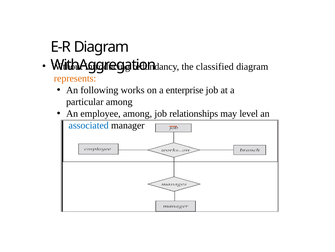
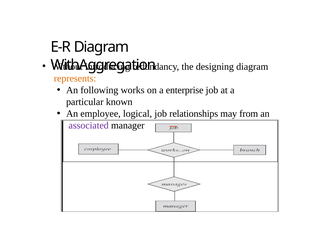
classified: classified -> designing
particular among: among -> known
employee among: among -> logical
level: level -> from
associated colour: blue -> purple
